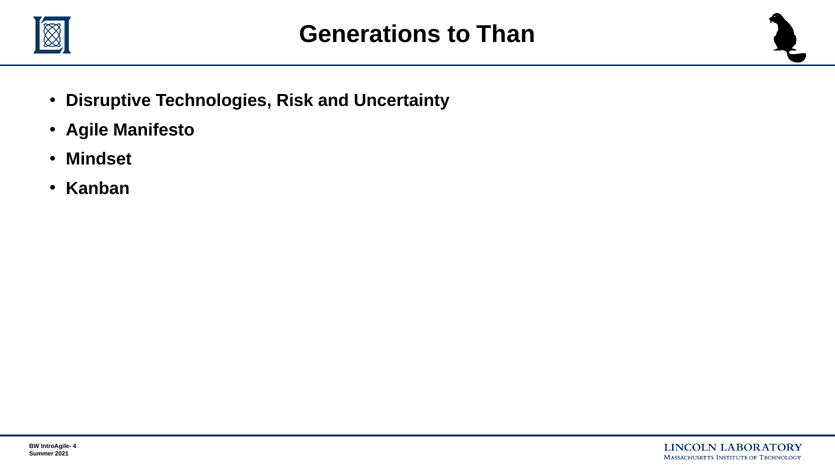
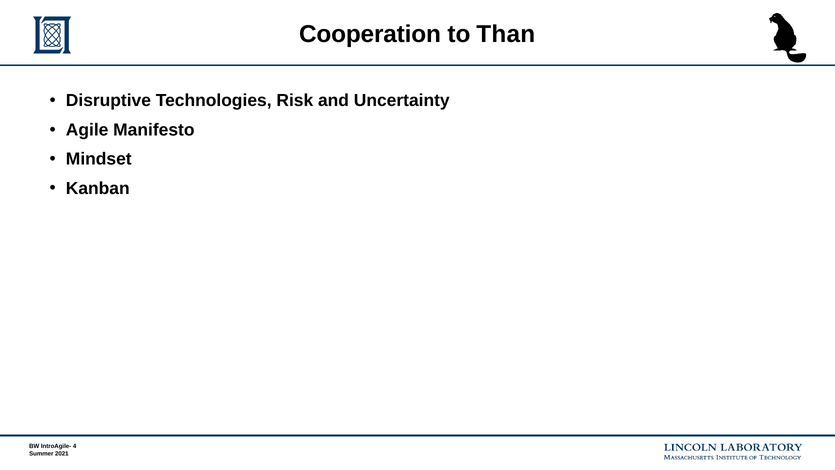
Generations: Generations -> Cooperation
